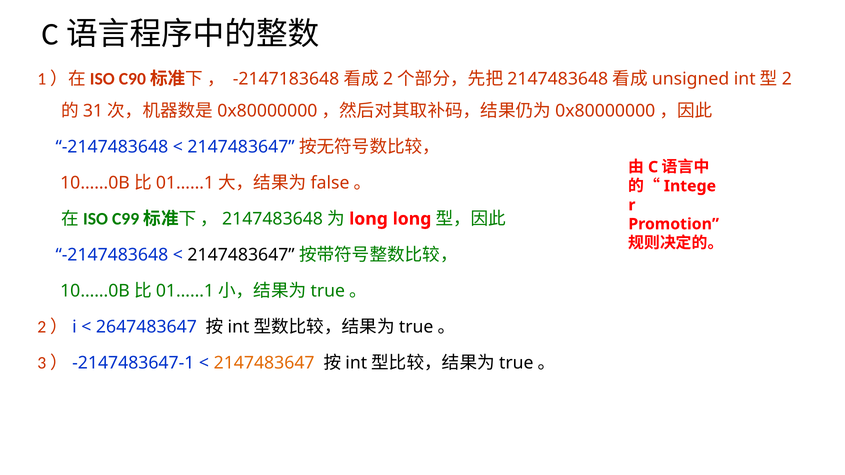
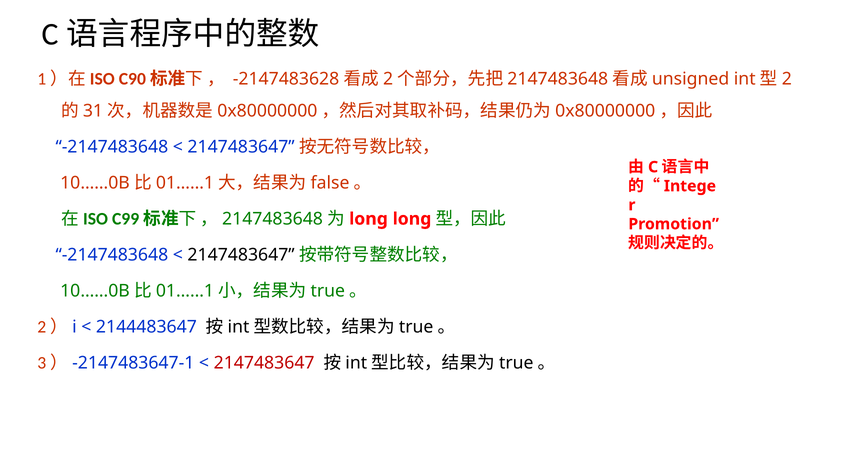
-2147183648: -2147183648 -> -2147483628
2647483647: 2647483647 -> 2144483647
2147483647 at (264, 363) colour: orange -> red
